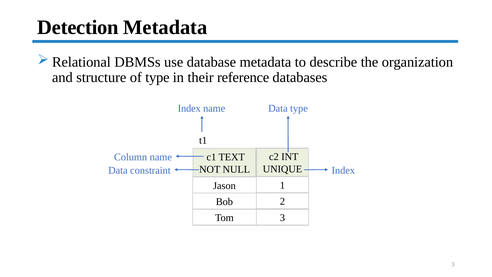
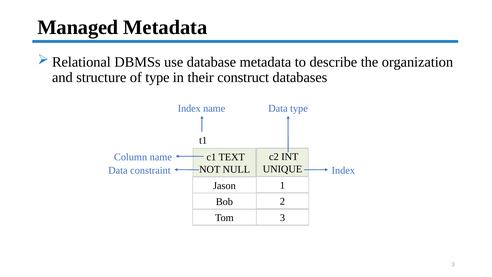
Detection: Detection -> Managed
reference: reference -> construct
